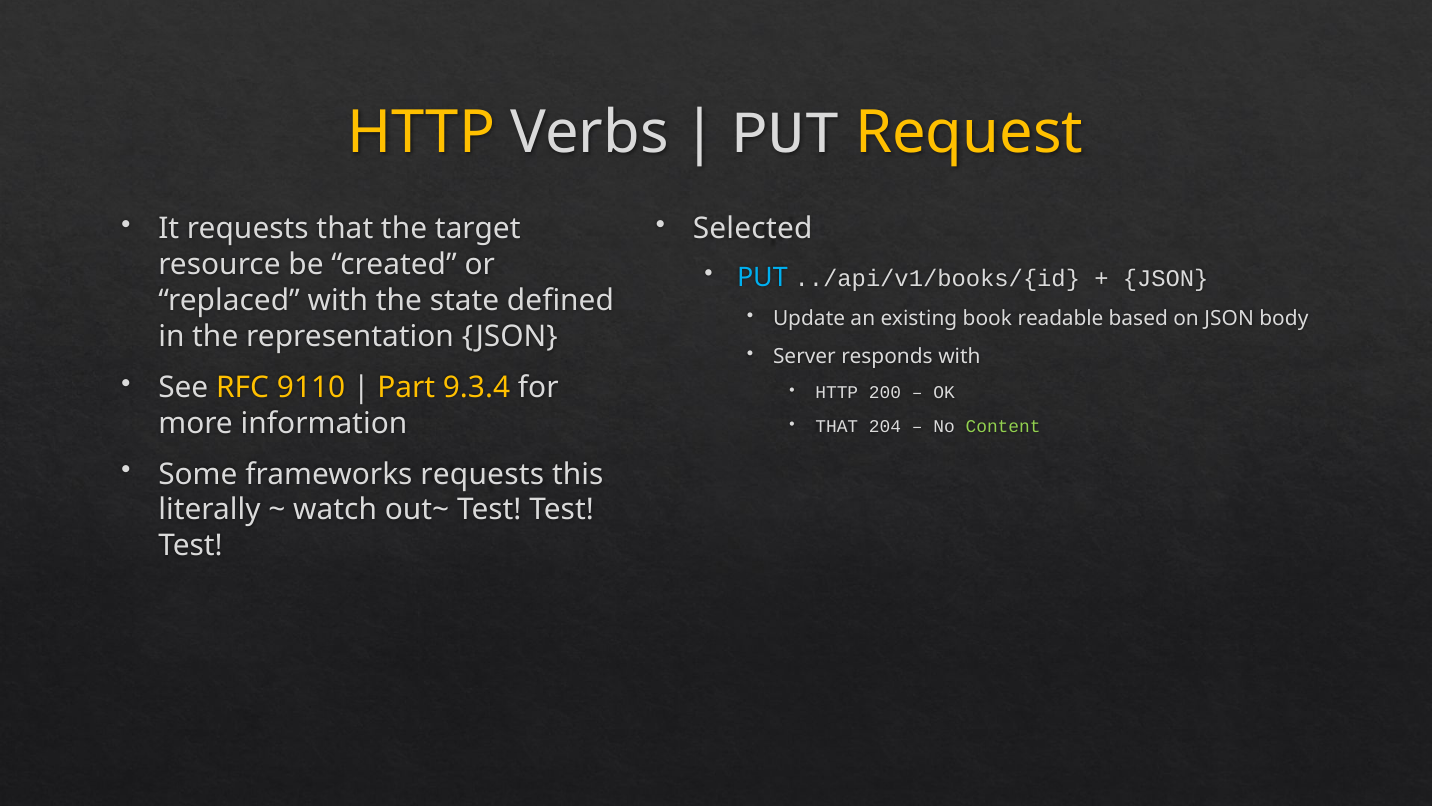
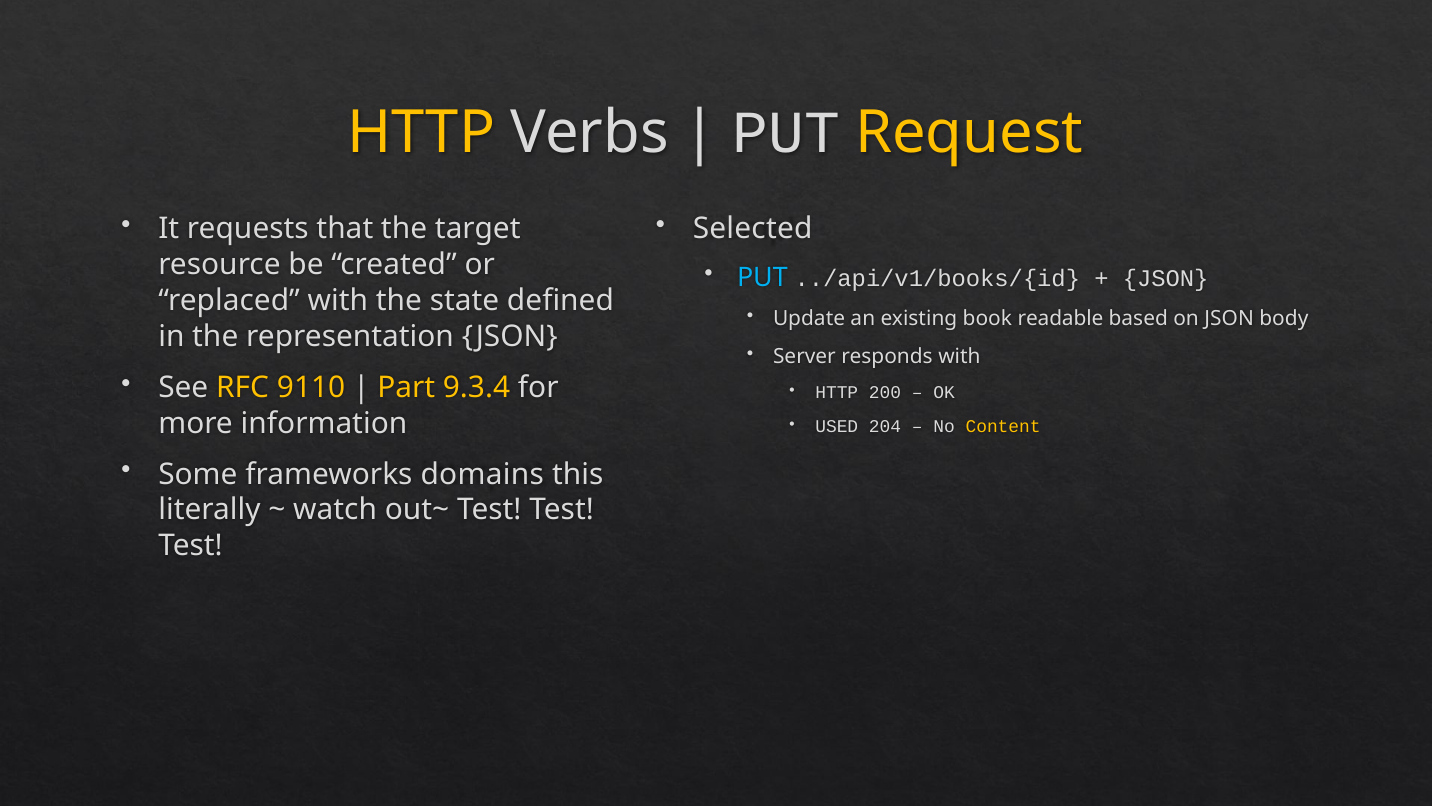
THAT at (837, 426): THAT -> USED
Content colour: light green -> yellow
frameworks requests: requests -> domains
